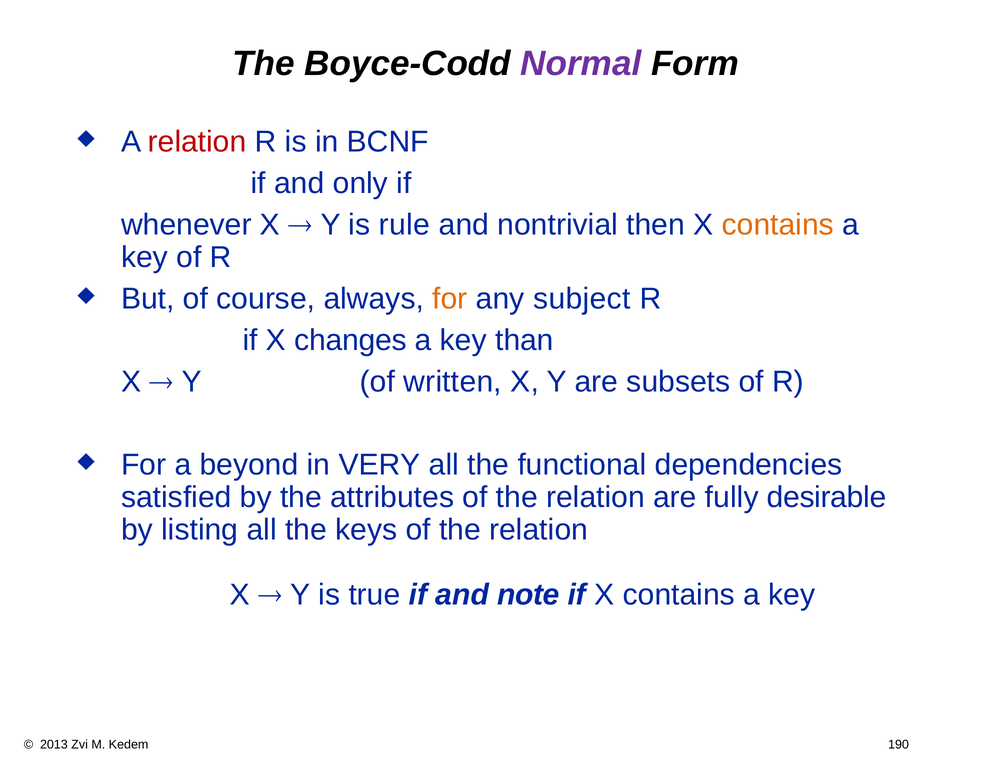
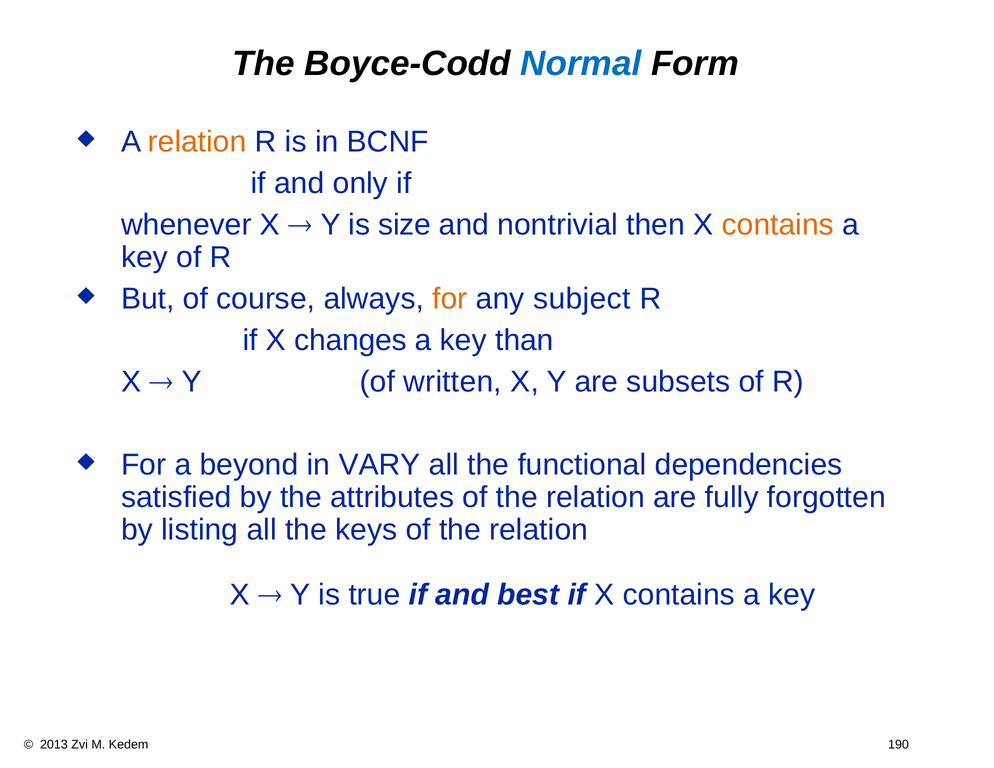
Normal colour: purple -> blue
relation at (197, 142) colour: red -> orange
rule: rule -> size
VERY: VERY -> VARY
desirable: desirable -> forgotten
note: note -> best
